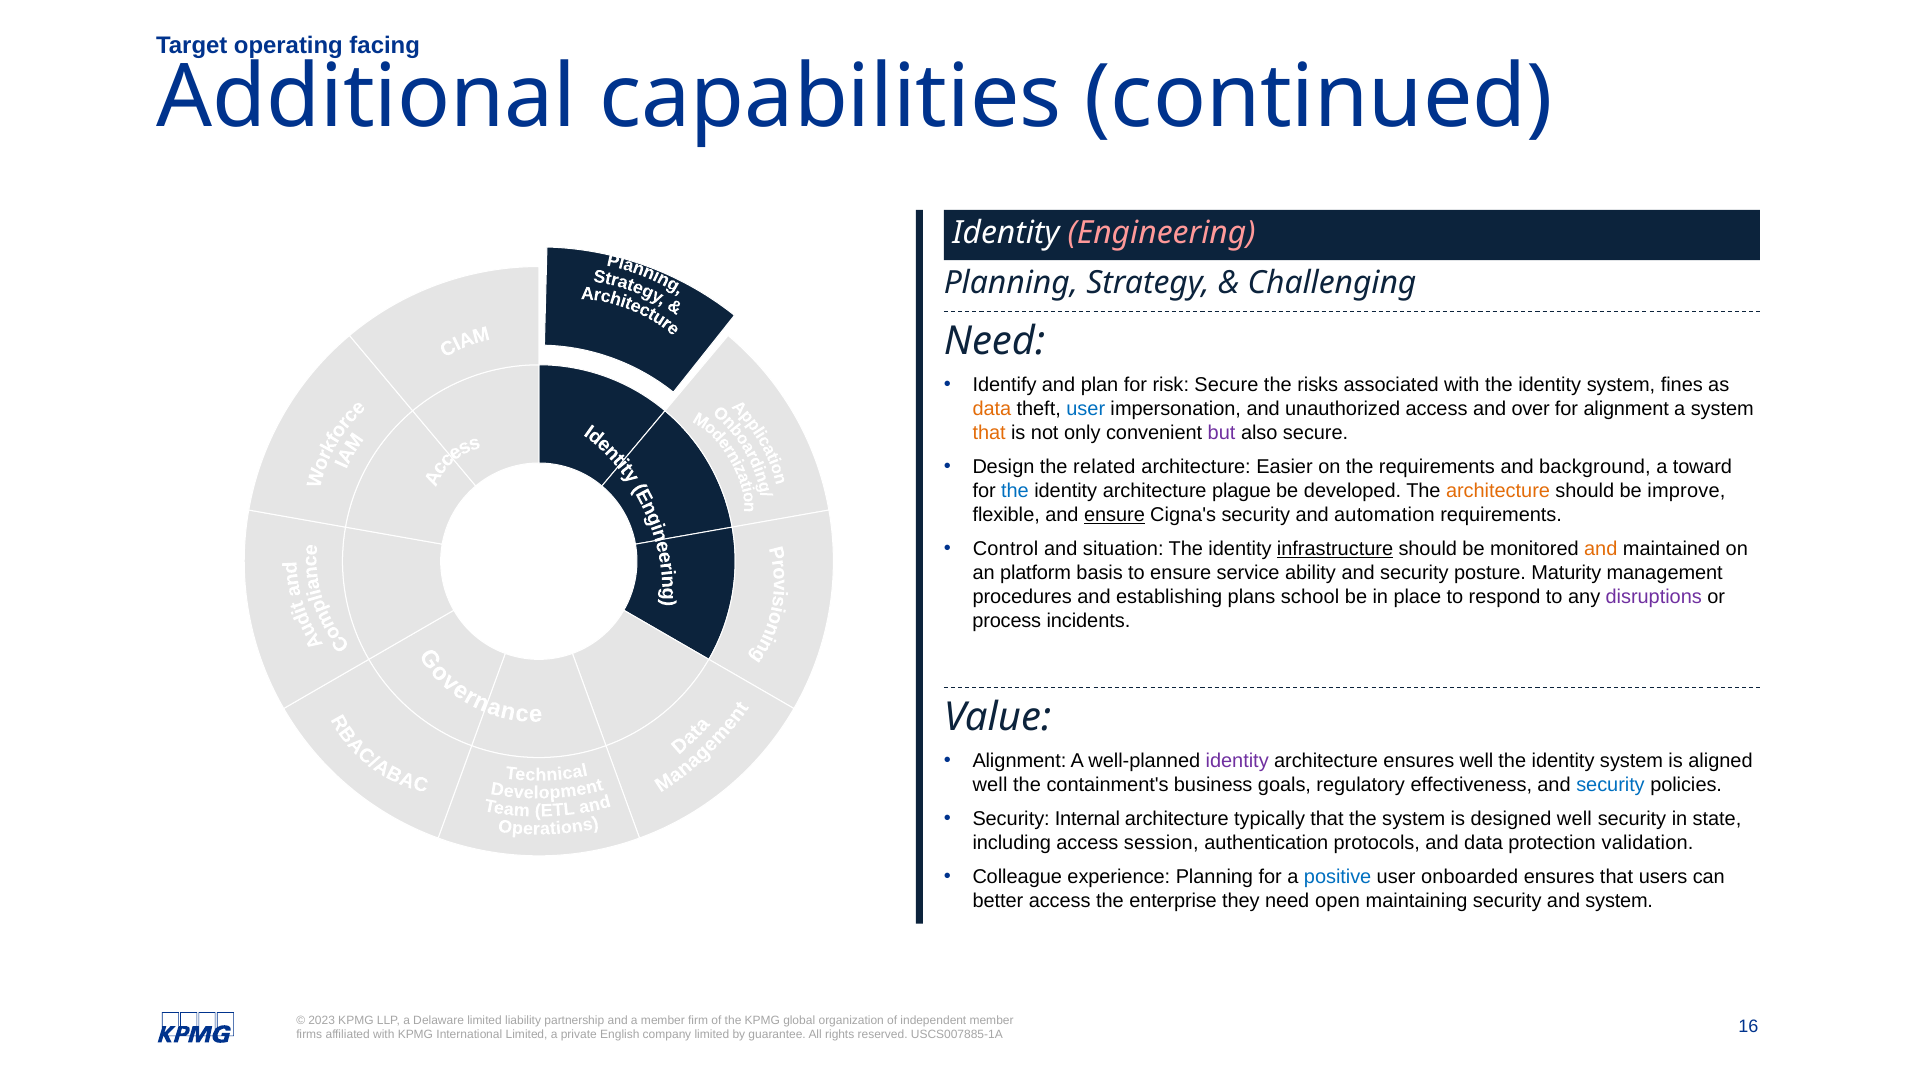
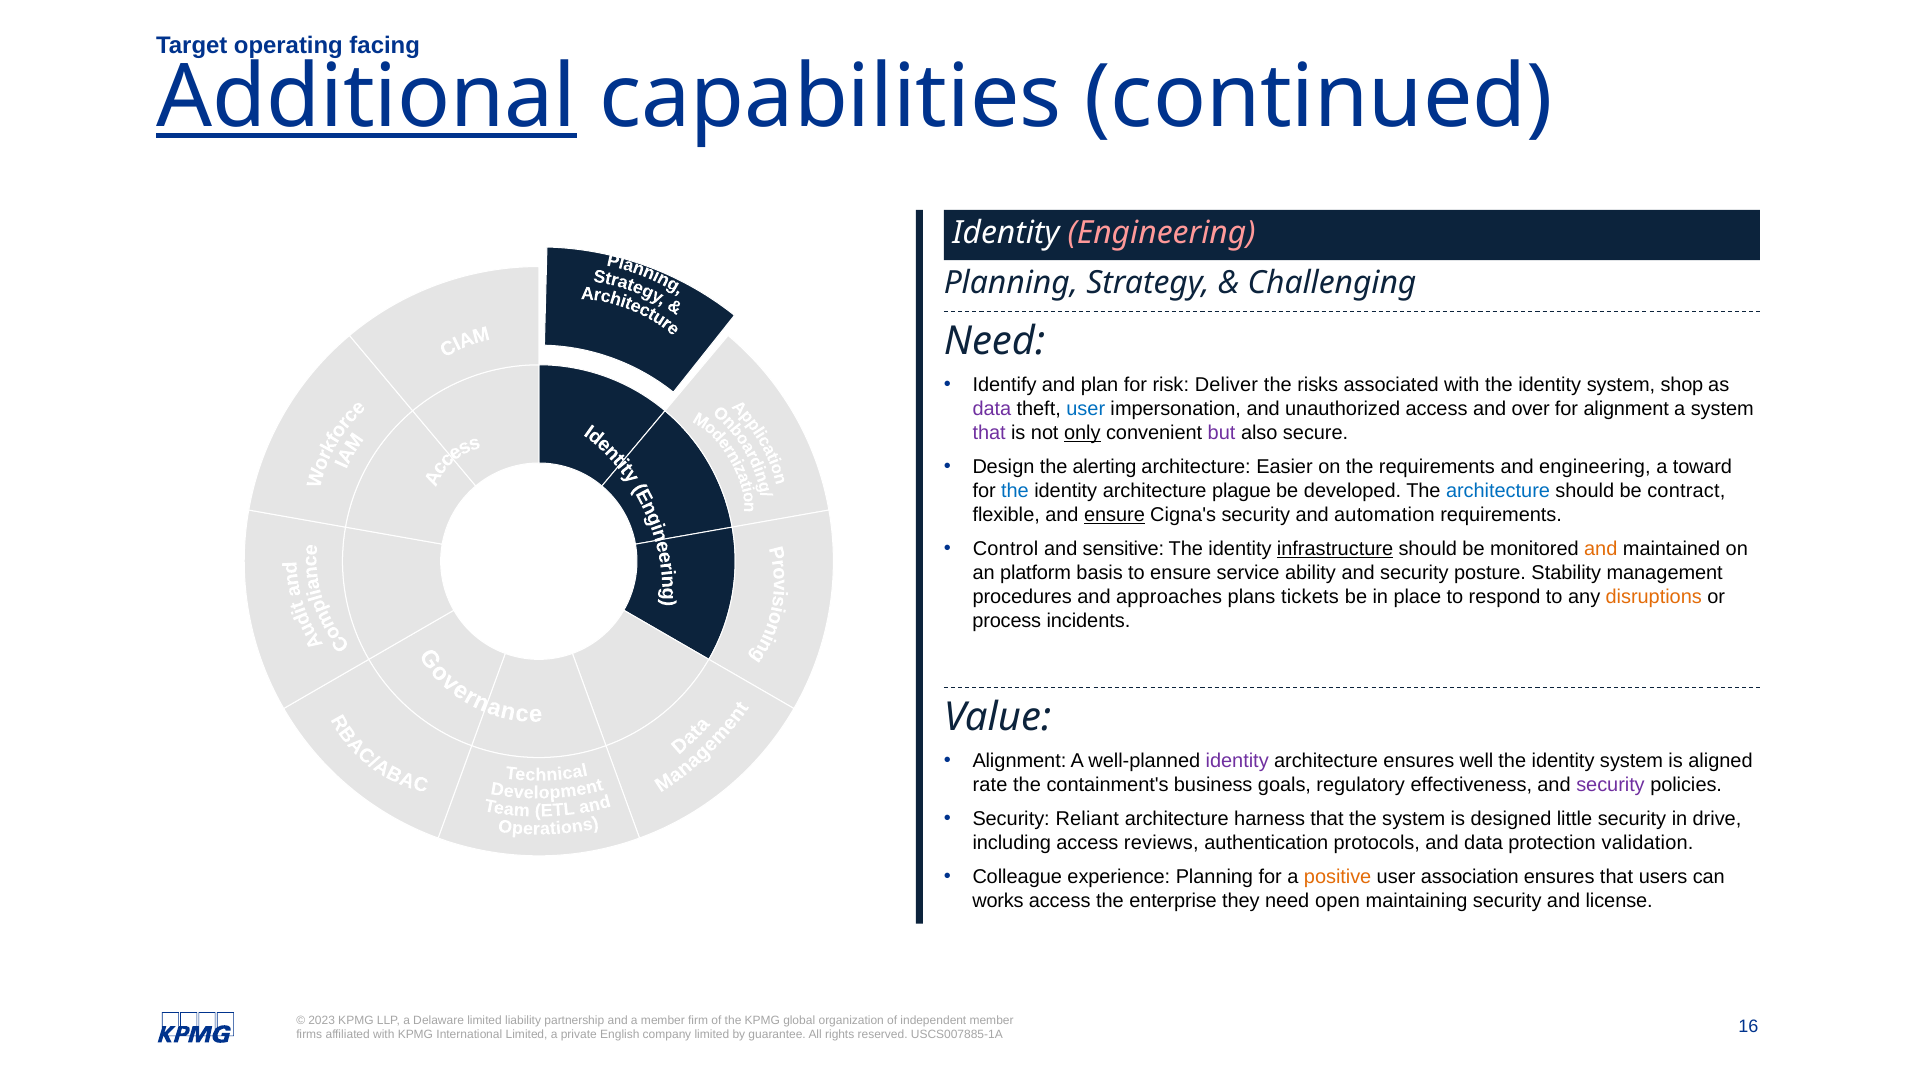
Additional underline: none -> present
risk Secure: Secure -> Deliver
fines: fines -> shop
data at (992, 409) colour: orange -> purple
that at (989, 433) colour: orange -> purple
only underline: none -> present
related: related -> alerting
and background: background -> engineering
architecture at (1498, 491) colour: orange -> blue
improve: improve -> contract
situation: situation -> sensitive
Maturity: Maturity -> Stability
establishing: establishing -> approaches
school: school -> tickets
disruptions colour: purple -> orange
well at (990, 785): well -> rate
security at (1610, 785) colour: blue -> purple
Internal: Internal -> Reliant
typically: typically -> harness
designed well: well -> little
state: state -> drive
session: session -> reviews
positive colour: blue -> orange
onboarded: onboarded -> association
better: better -> works
and system: system -> license
